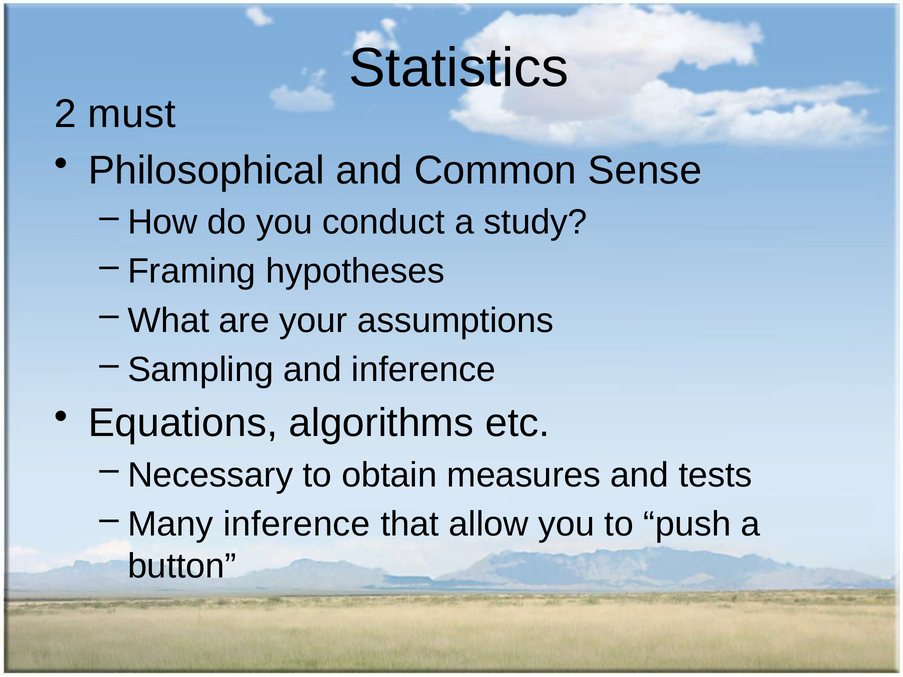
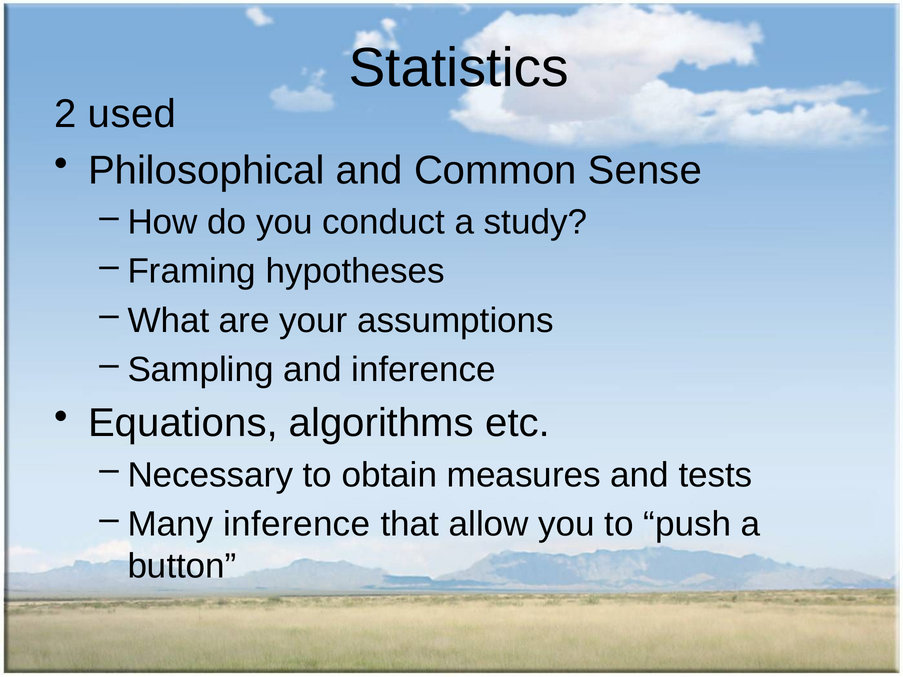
must: must -> used
